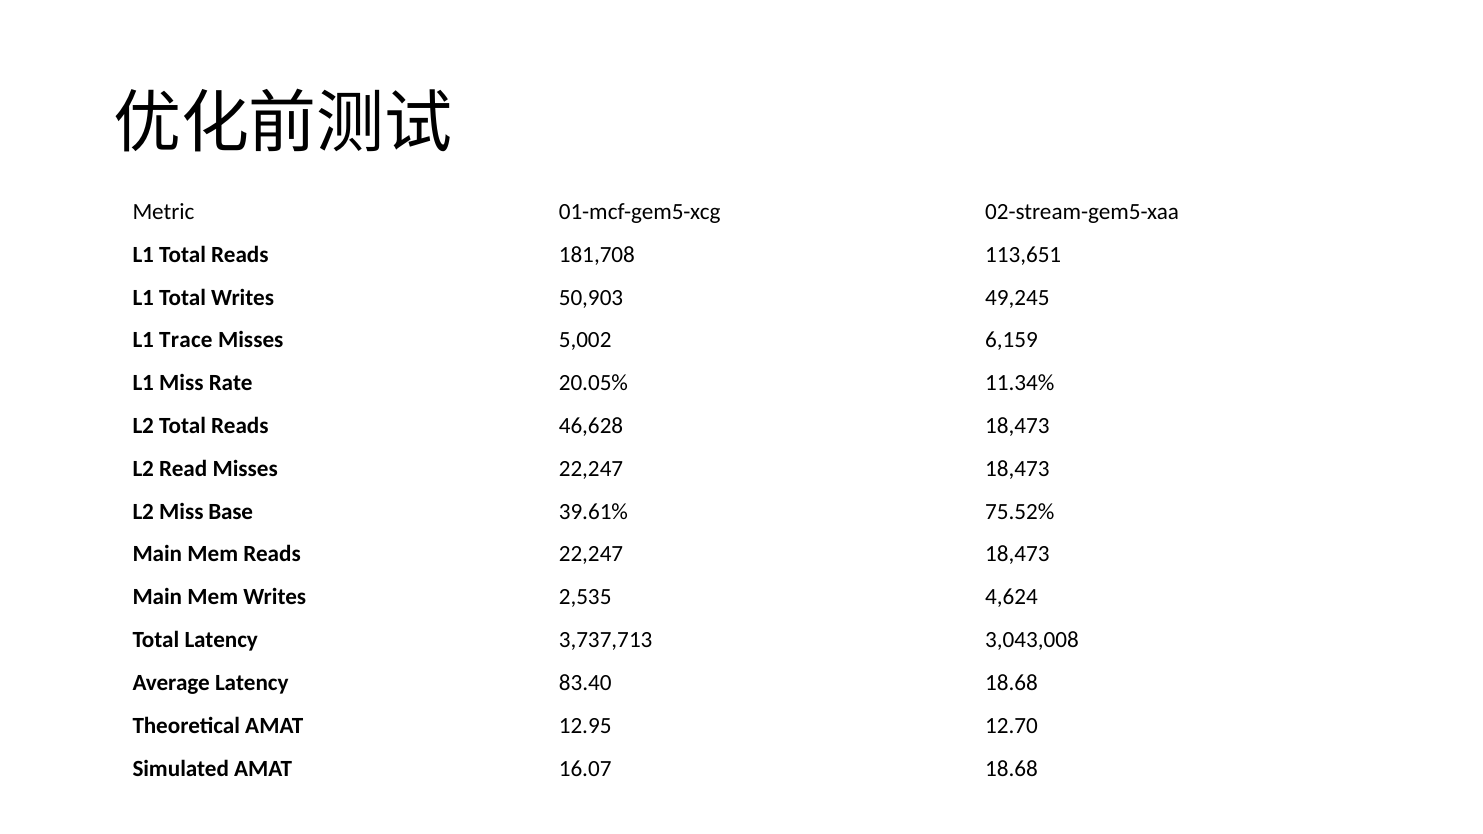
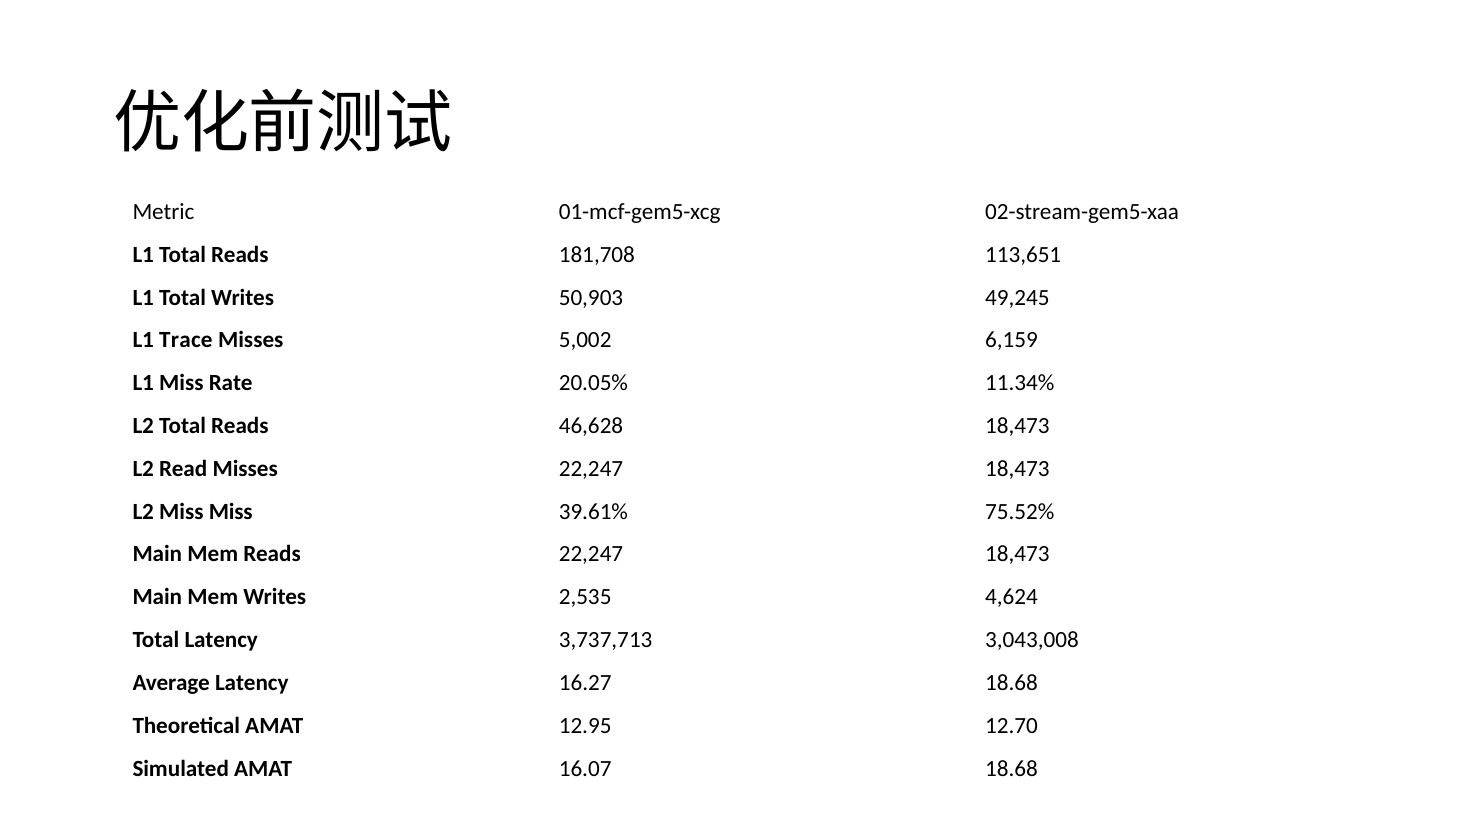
Miss Base: Base -> Miss
83.40: 83.40 -> 16.27
